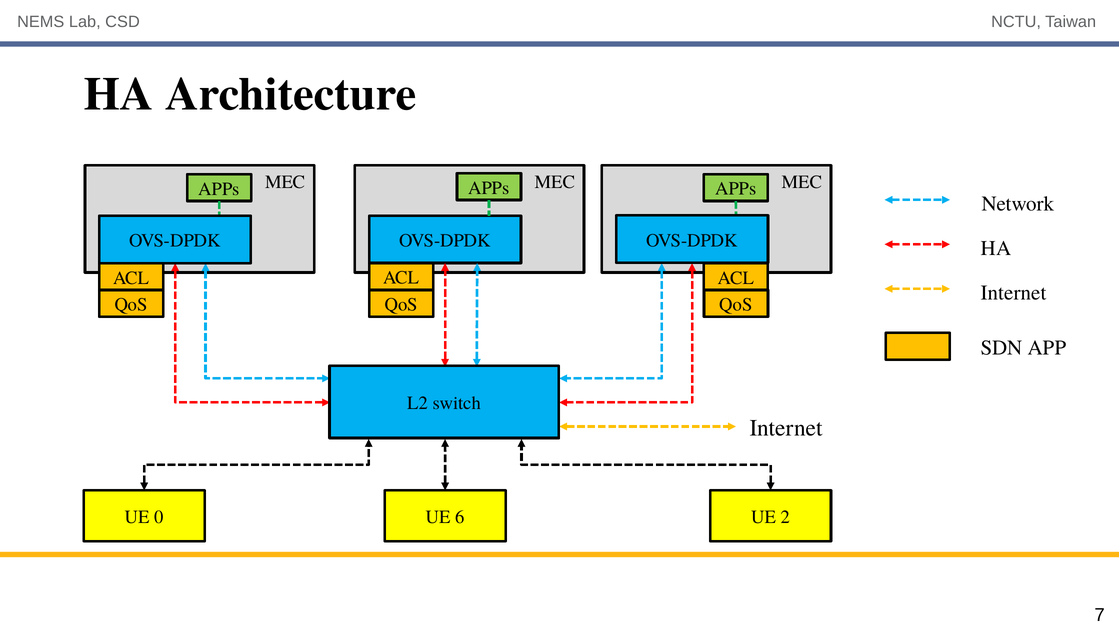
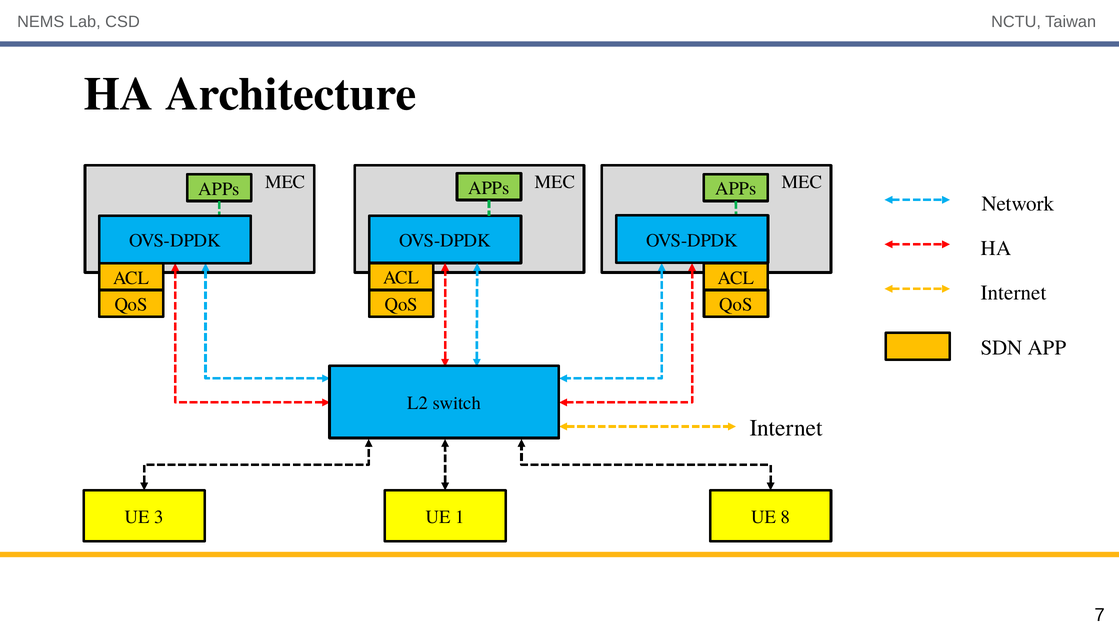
0: 0 -> 3
6: 6 -> 1
2: 2 -> 8
